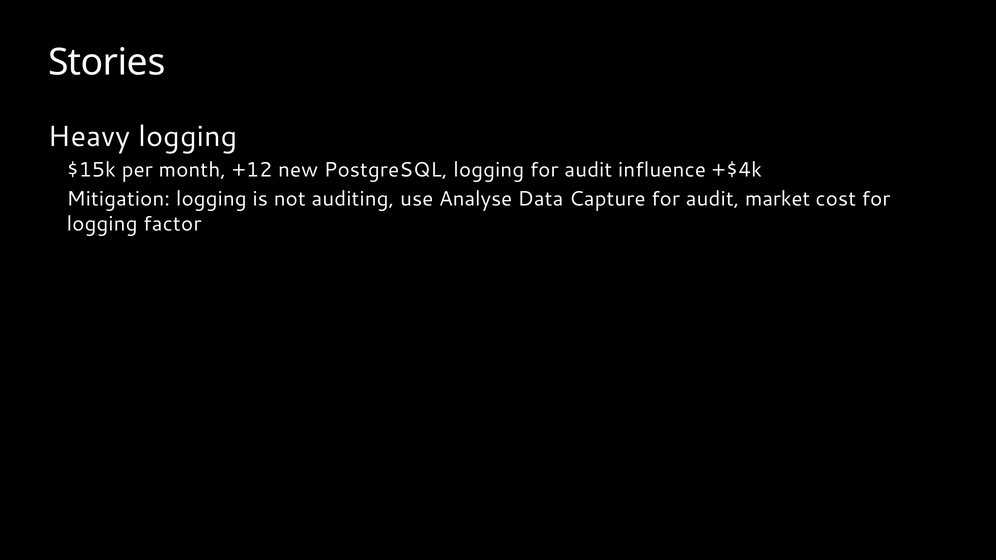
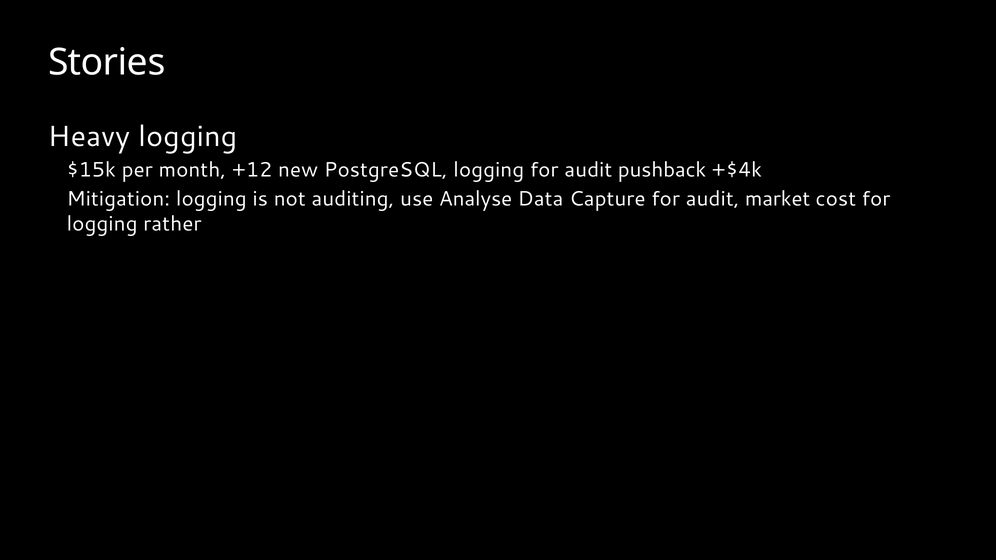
influence: influence -> pushback
factor: factor -> rather
